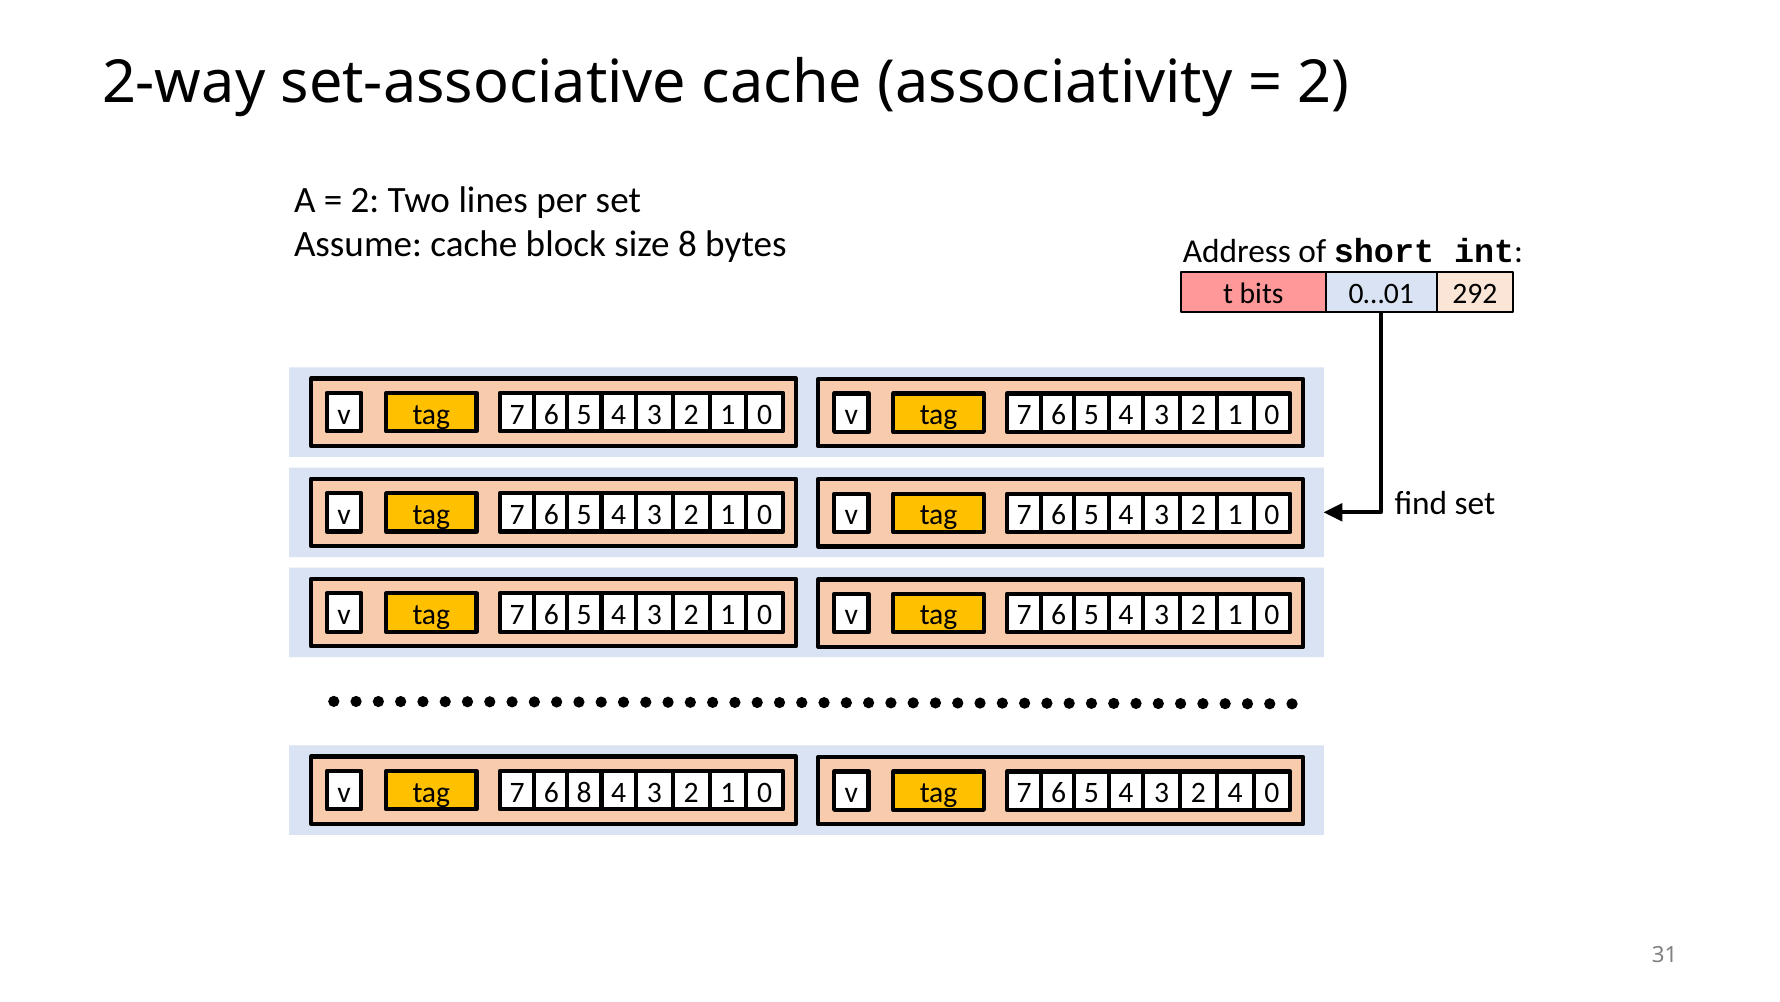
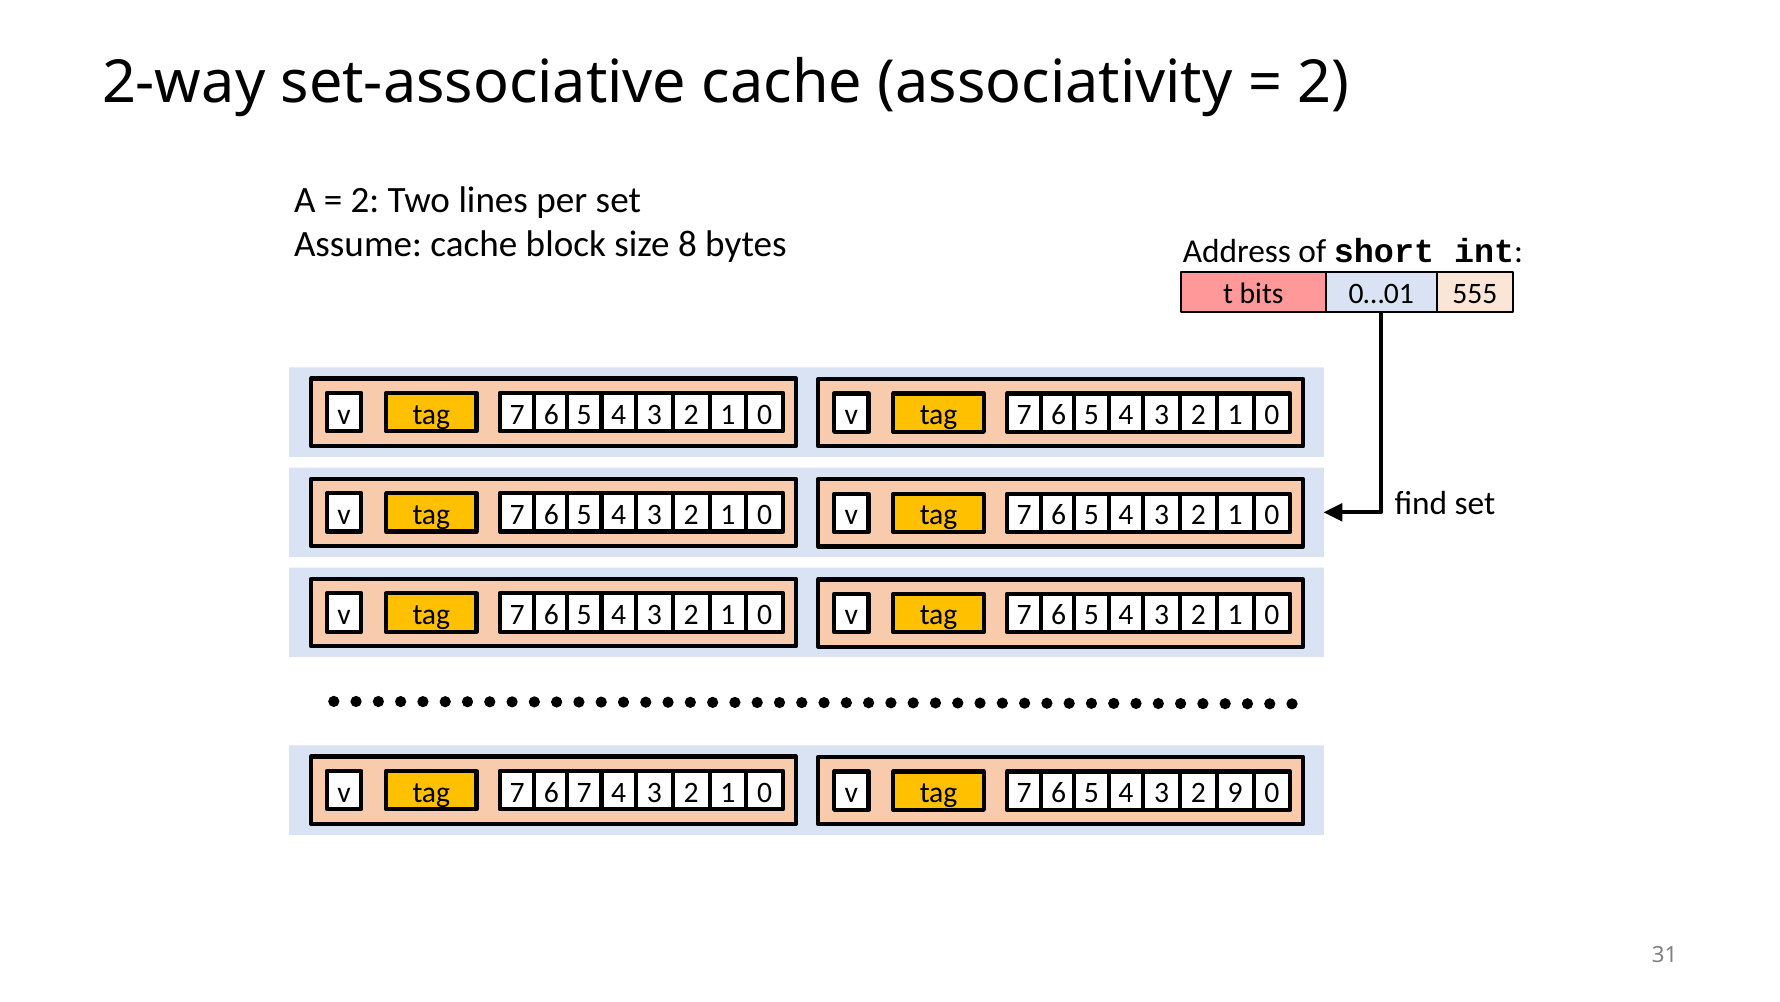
292: 292 -> 555
6 8: 8 -> 7
4 4: 4 -> 9
